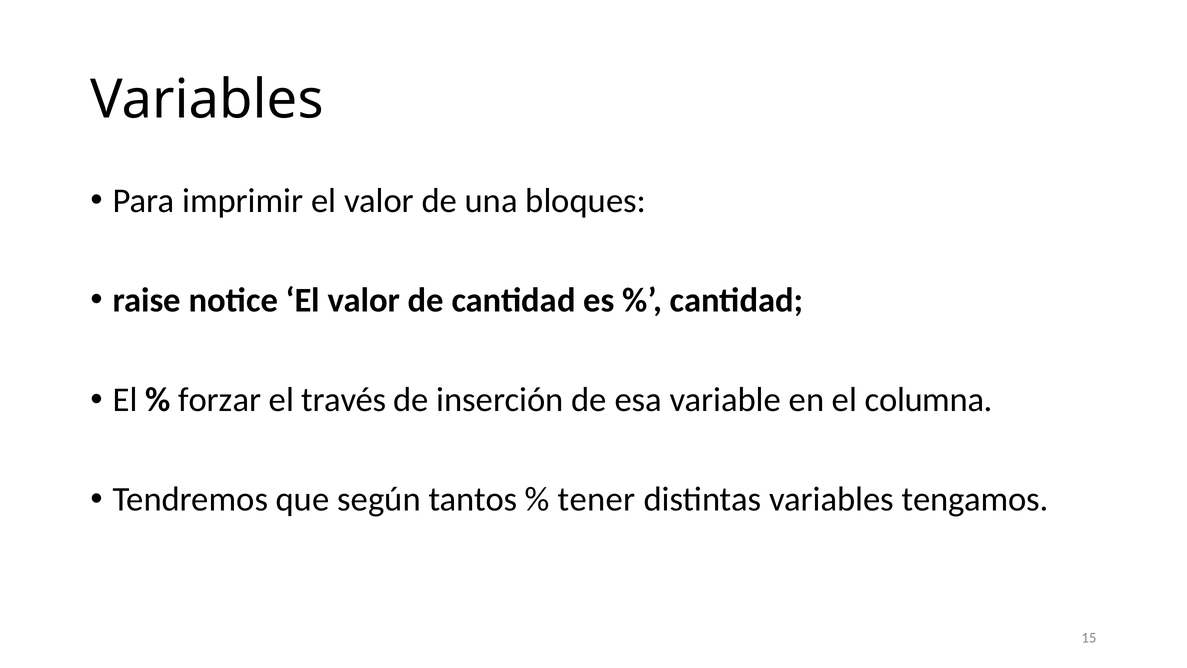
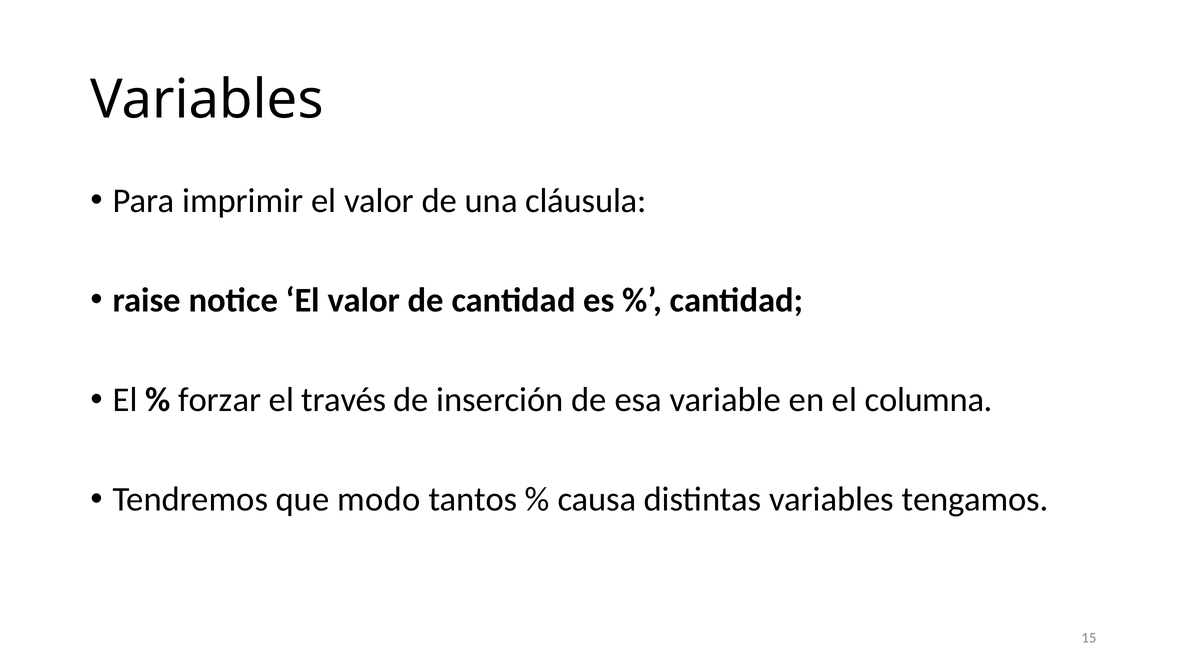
bloques: bloques -> cláusula
según: según -> modo
tener: tener -> causa
